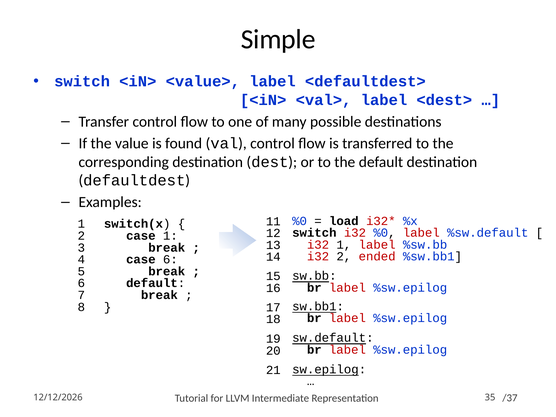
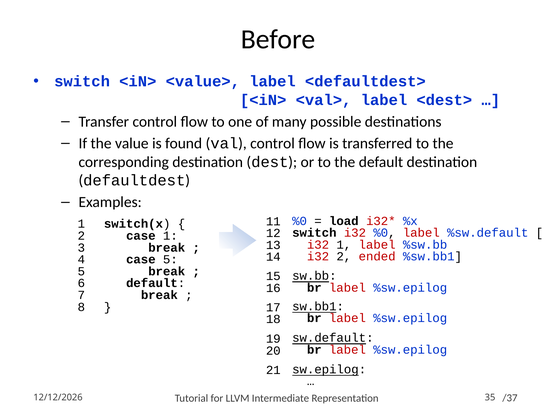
Simple: Simple -> Before
case 6: 6 -> 5
